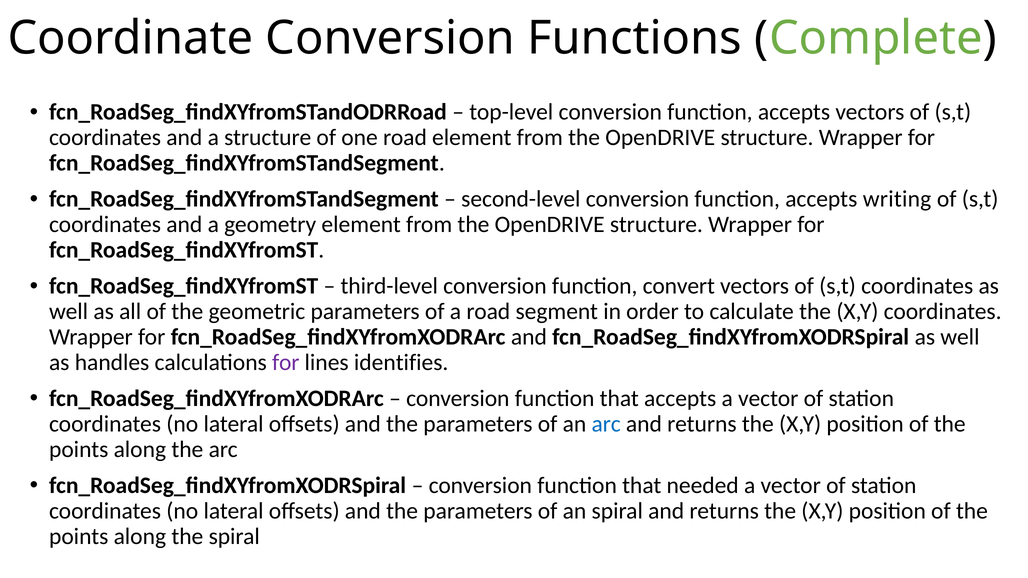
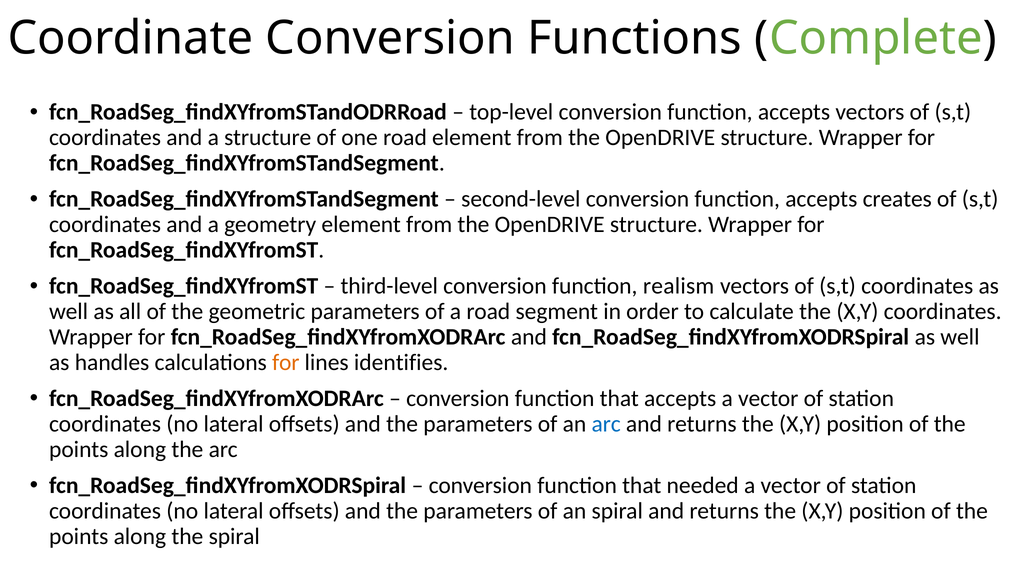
writing: writing -> creates
convert: convert -> realism
for at (286, 363) colour: purple -> orange
